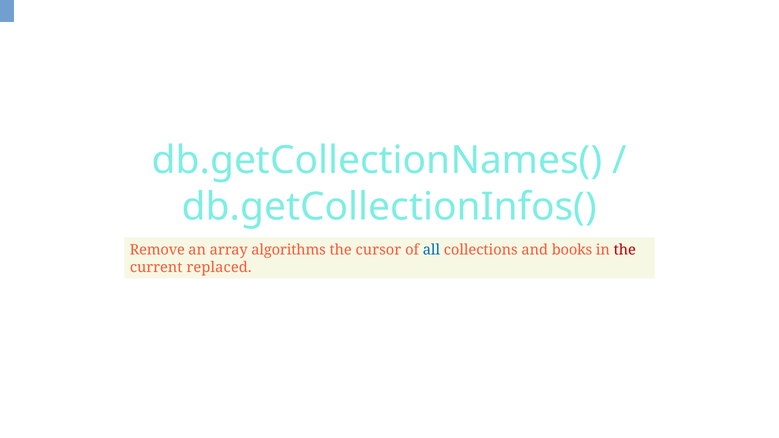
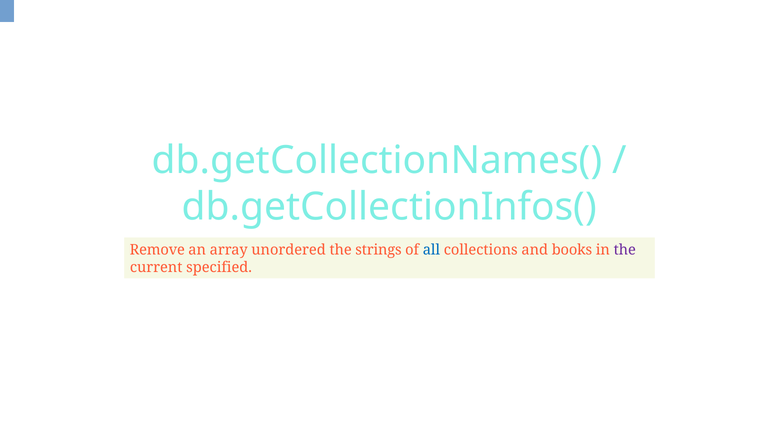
algorithms: algorithms -> unordered
cursor: cursor -> strings
the at (625, 250) colour: red -> purple
replaced: replaced -> specified
